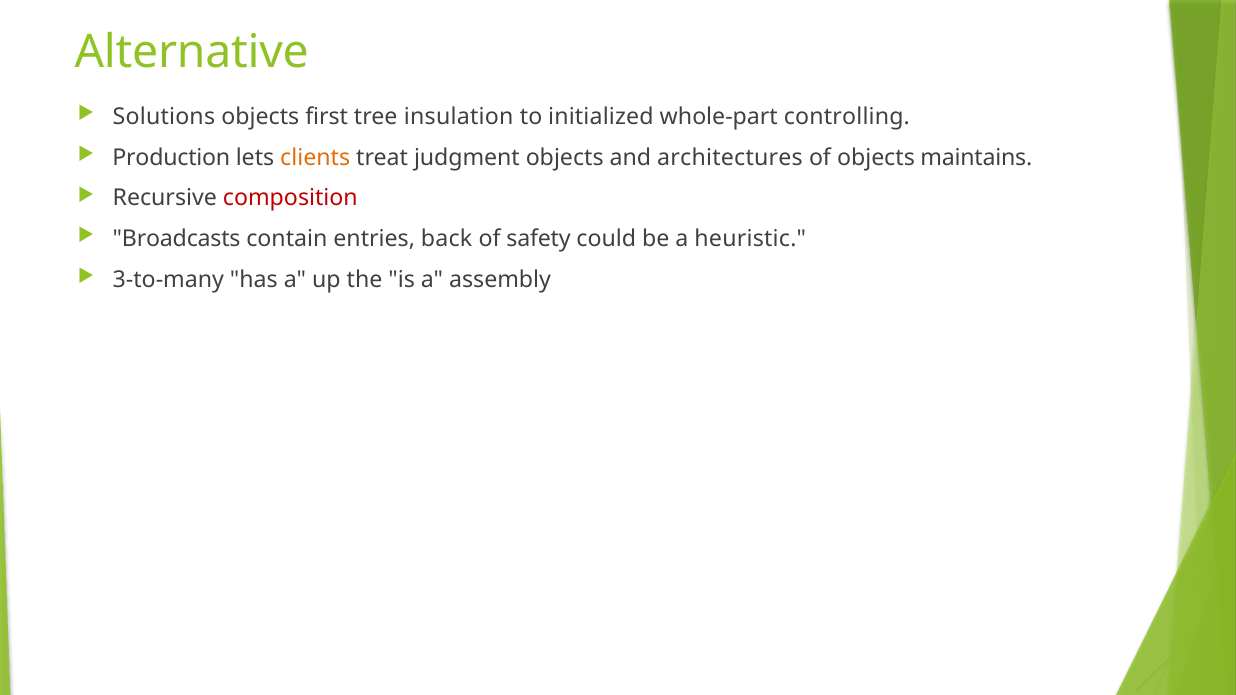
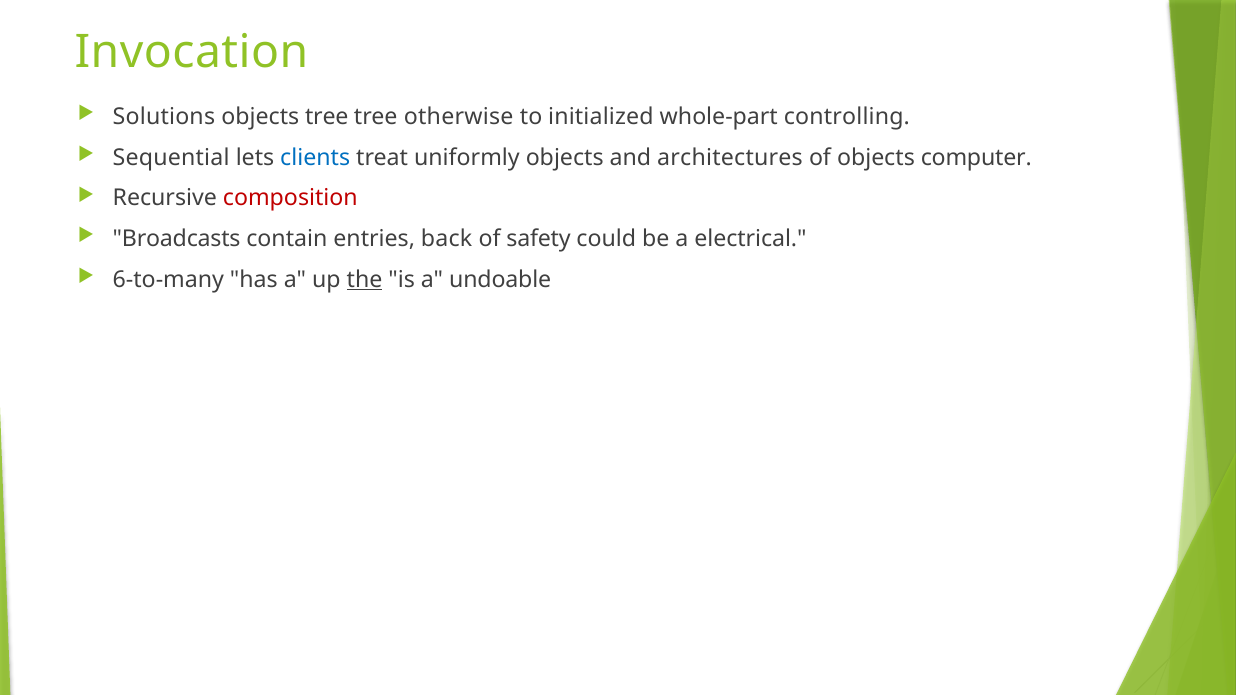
Alternative: Alternative -> Invocation
objects first: first -> tree
insulation: insulation -> otherwise
Production: Production -> Sequential
clients colour: orange -> blue
judgment: judgment -> uniformly
maintains: maintains -> computer
heuristic: heuristic -> electrical
3-to-many: 3-to-many -> 6-to-many
the underline: none -> present
assembly: assembly -> undoable
